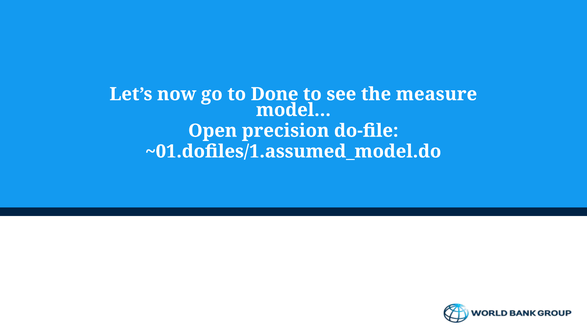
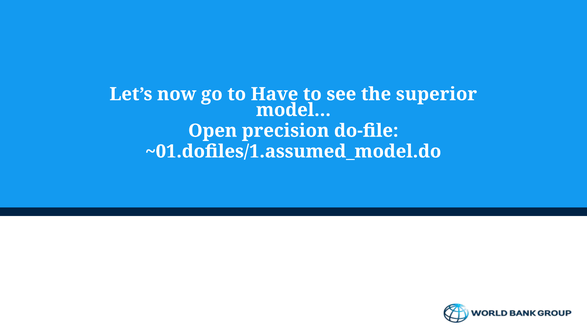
Done: Done -> Have
measure: measure -> superior
